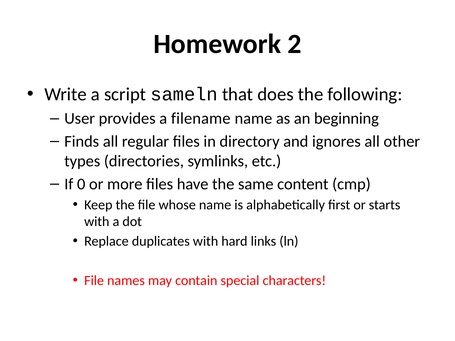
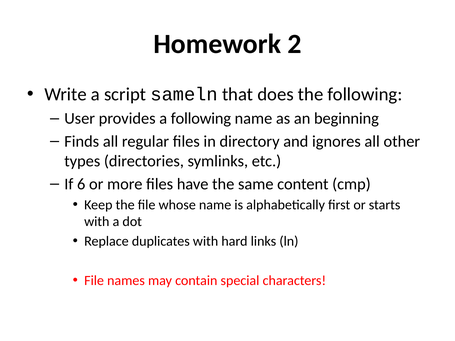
a filename: filename -> following
0: 0 -> 6
